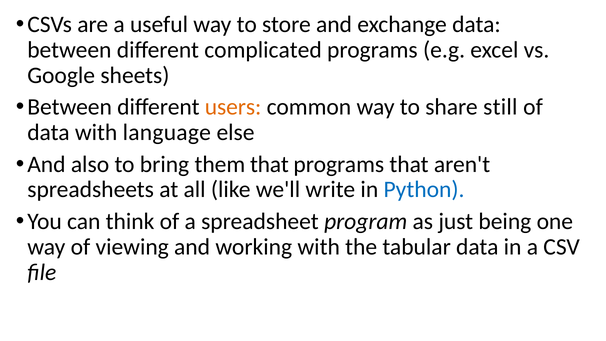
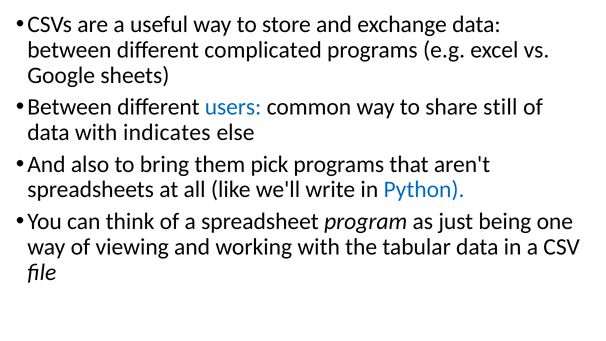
users colour: orange -> blue
language: language -> indicates
them that: that -> pick
